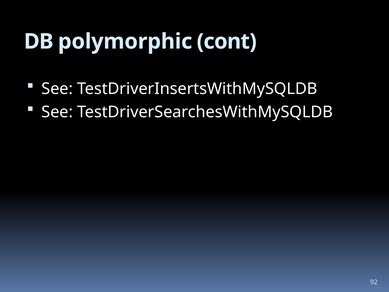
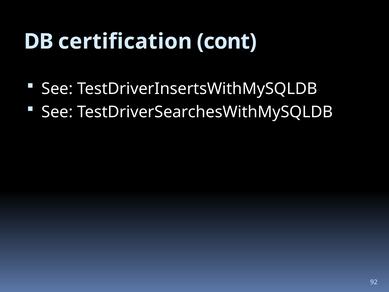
polymorphic: polymorphic -> certification
